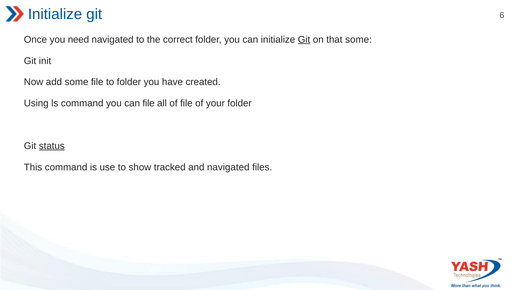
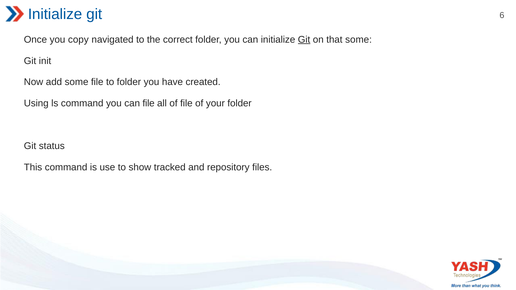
need: need -> copy
status underline: present -> none
and navigated: navigated -> repository
